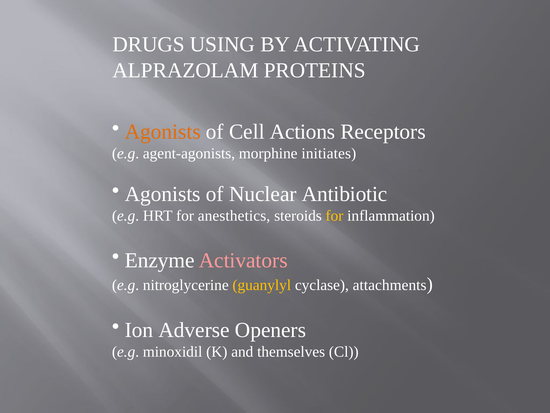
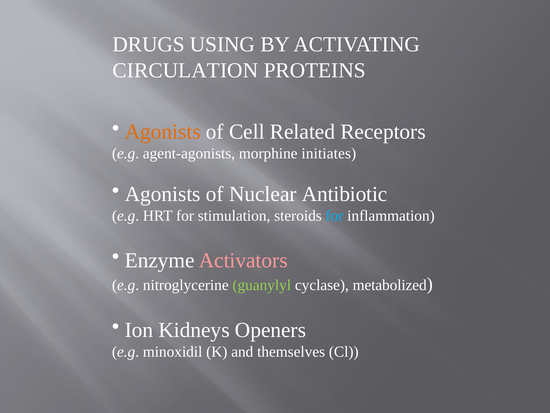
ALPRAZOLAM: ALPRAZOLAM -> CIRCULATION
Actions: Actions -> Related
anesthetics: anesthetics -> stimulation
for at (334, 216) colour: yellow -> light blue
guanylyl colour: yellow -> light green
attachments: attachments -> metabolized
Adverse: Adverse -> Kidneys
